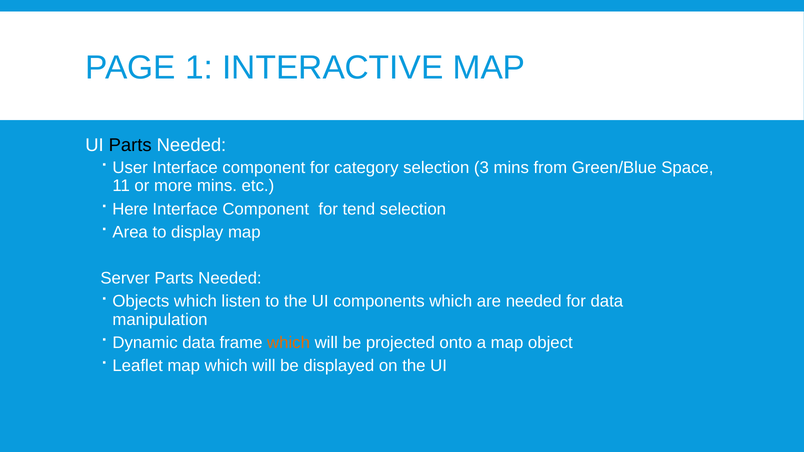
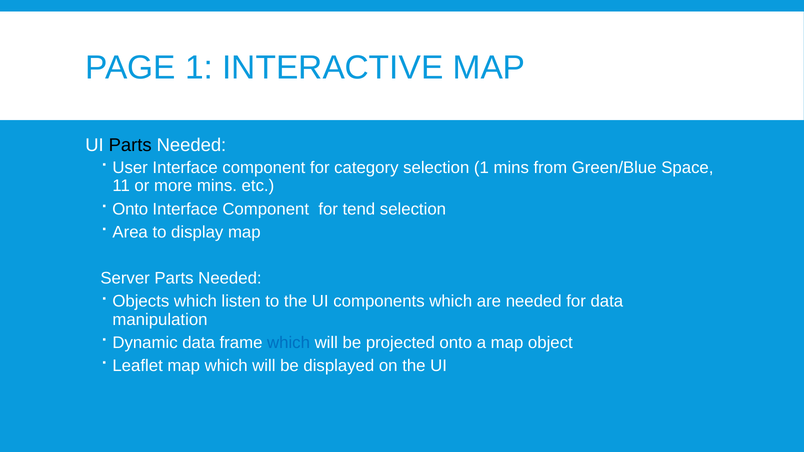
selection 3: 3 -> 1
Here at (130, 209): Here -> Onto
which at (289, 343) colour: orange -> blue
